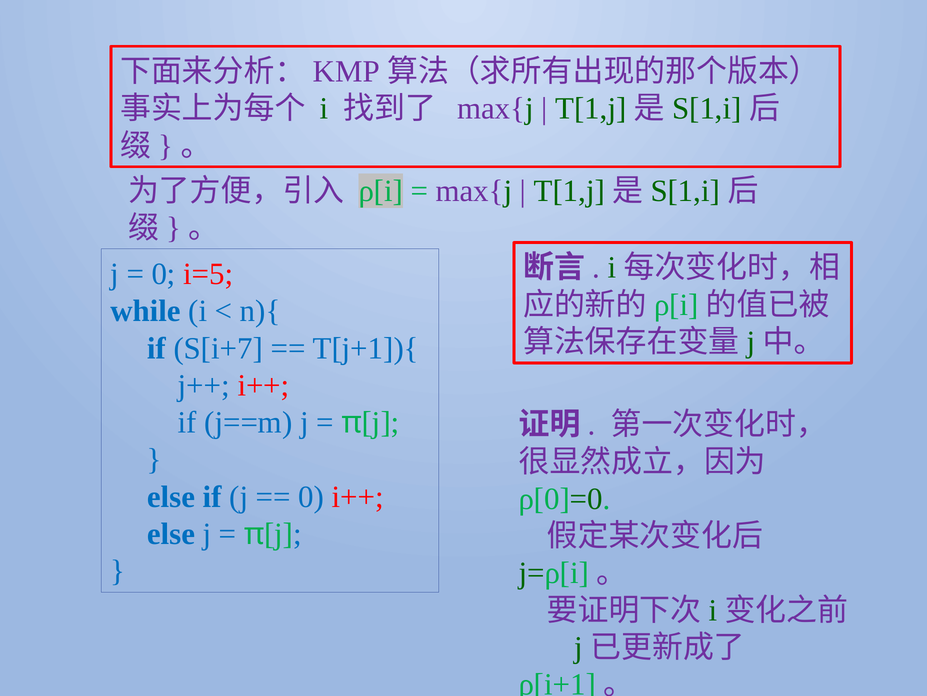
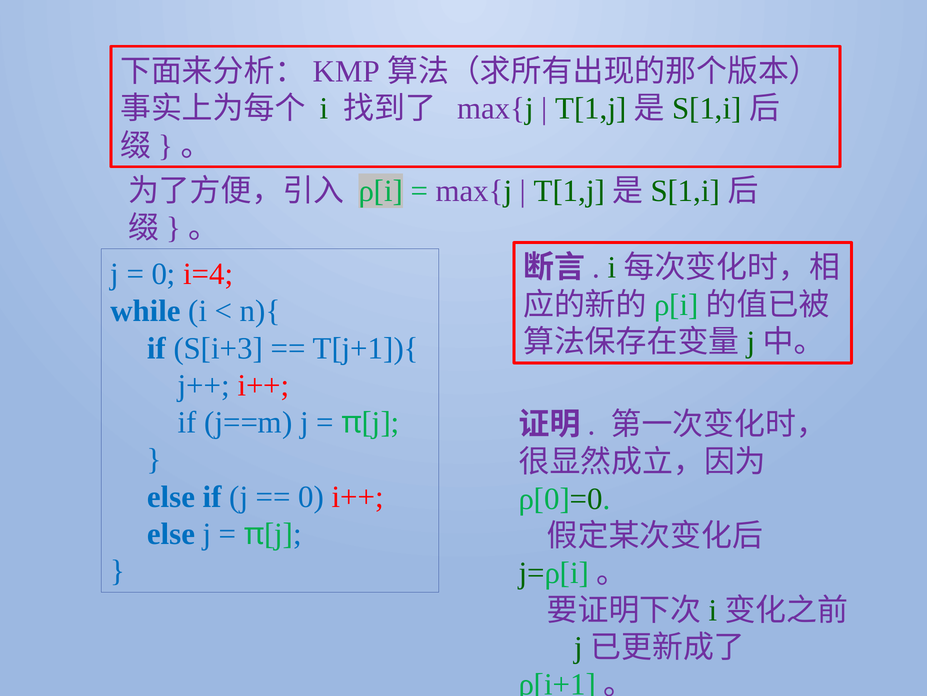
i=5: i=5 -> i=4
S[i+7: S[i+7 -> S[i+3
